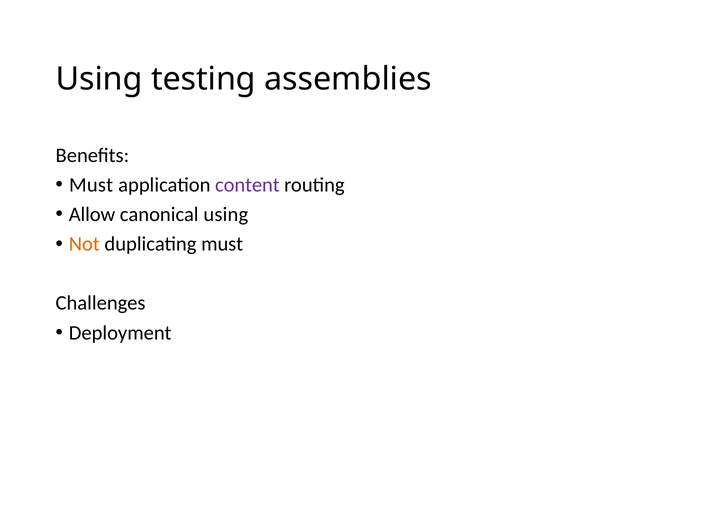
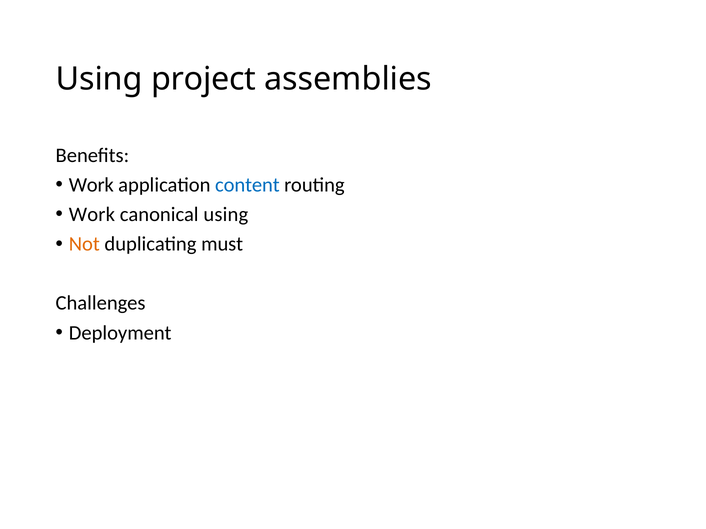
testing: testing -> project
Must at (91, 185): Must -> Work
content colour: purple -> blue
Allow at (92, 215): Allow -> Work
